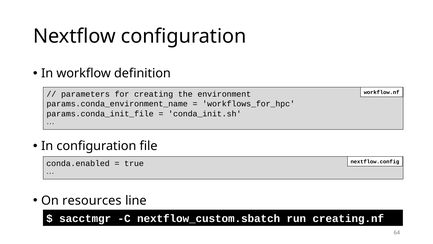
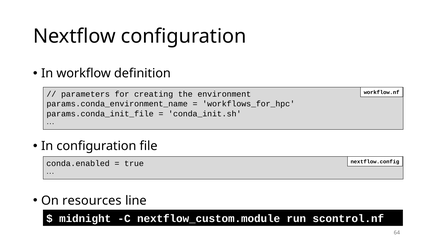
sacctmgr: sacctmgr -> midnight
nextflow_custom.sbatch: nextflow_custom.sbatch -> nextflow_custom.module
creating.nf: creating.nf -> scontrol.nf
